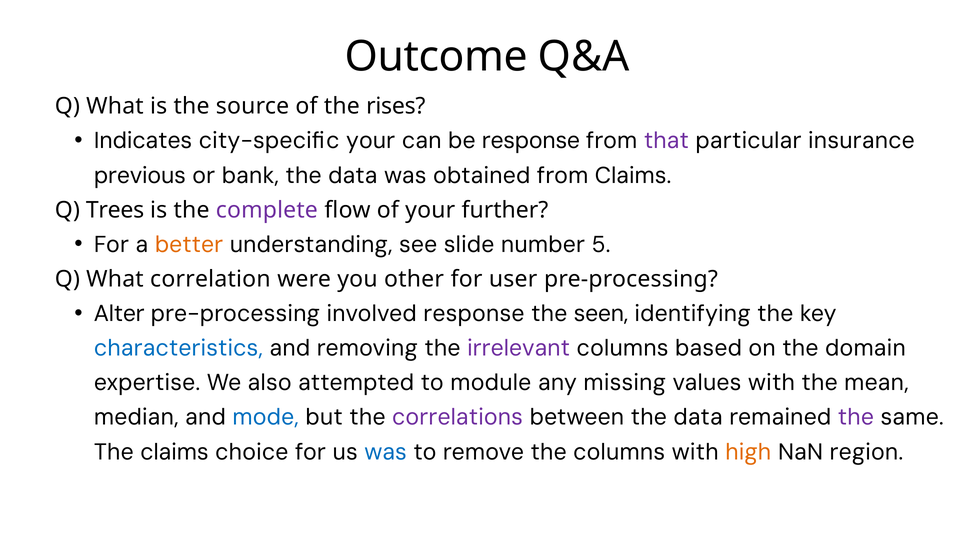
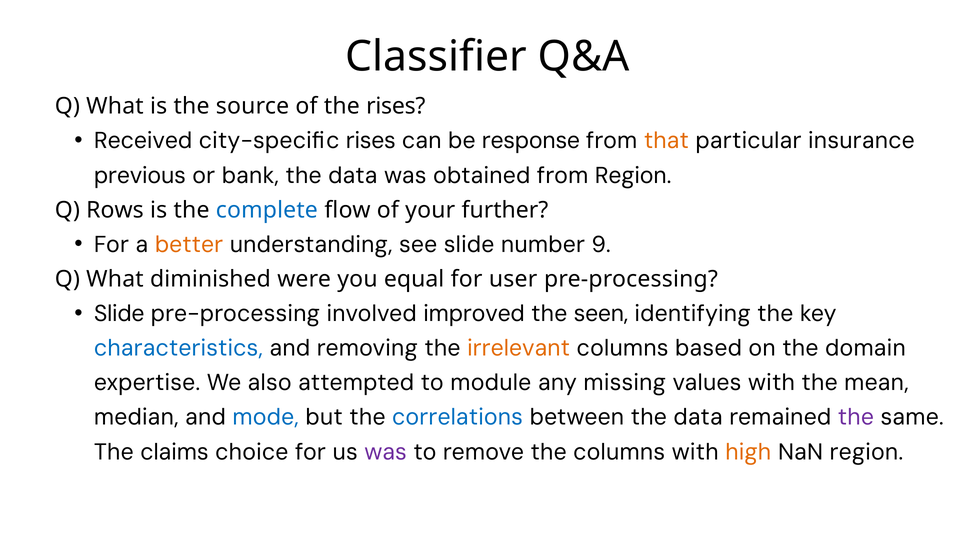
Outcome: Outcome -> Classifier
Indicates: Indicates -> Received
city-specific your: your -> rises
that colour: purple -> orange
from Claims: Claims -> Region
Trees: Trees -> Rows
complete colour: purple -> blue
5: 5 -> 9
correlation: correlation -> diminished
other: other -> equal
Alter at (119, 313): Alter -> Slide
involved response: response -> improved
irrelevant colour: purple -> orange
correlations colour: purple -> blue
was at (386, 451) colour: blue -> purple
